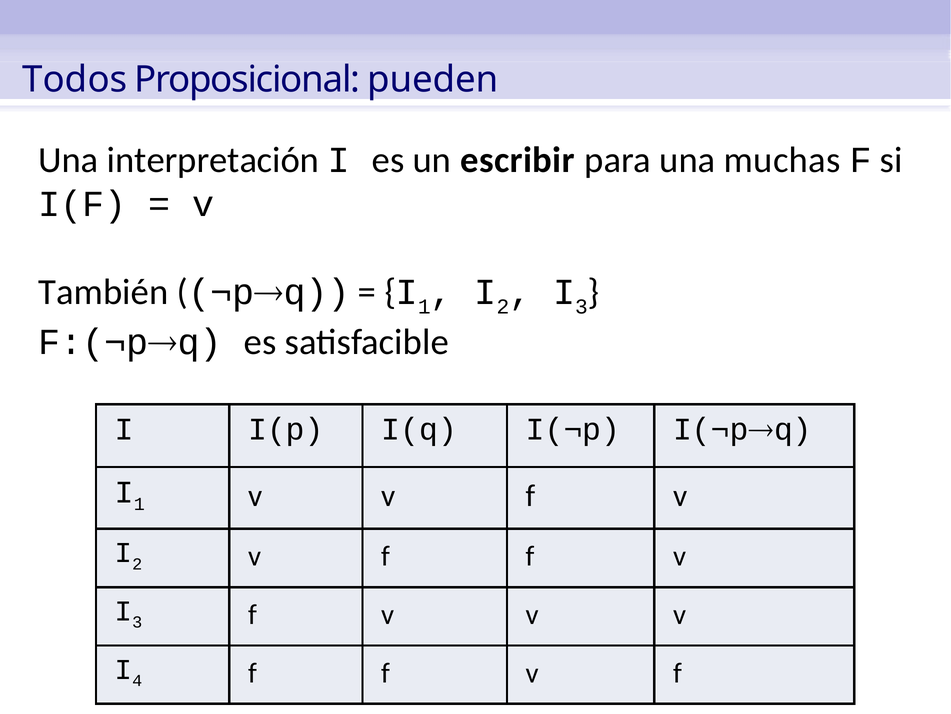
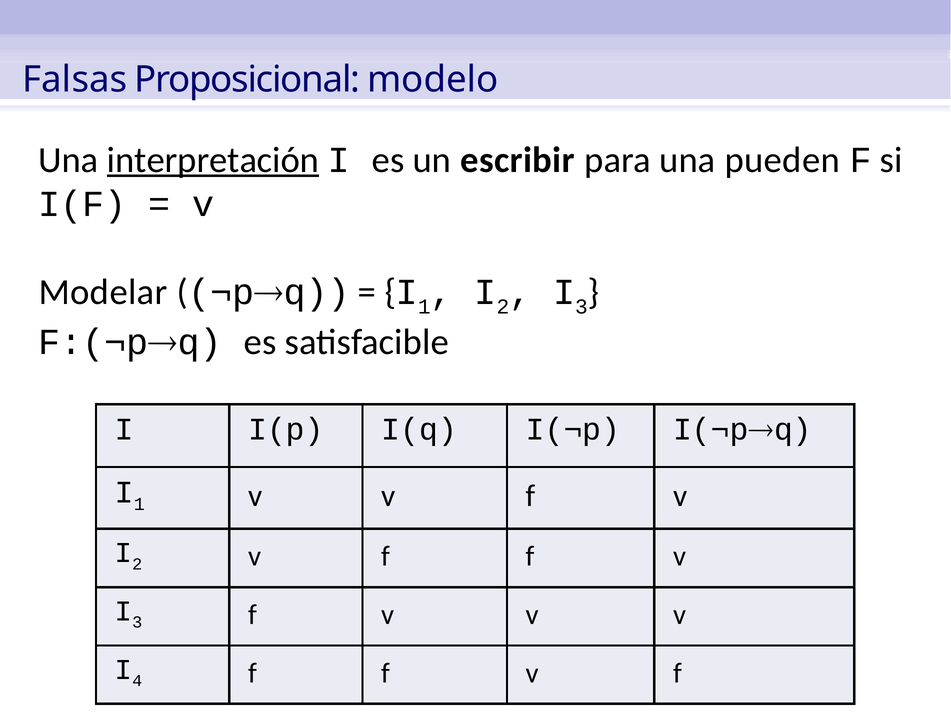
Todos: Todos -> Falsas
pueden: pueden -> modelo
interpretación underline: none -> present
muchas: muchas -> pueden
También: También -> Modelar
